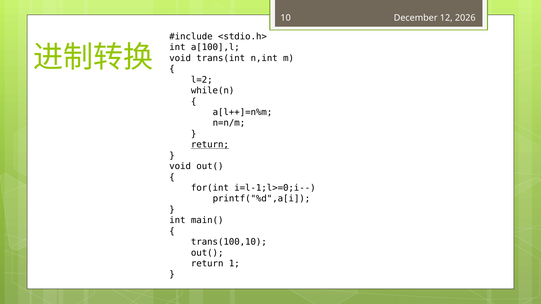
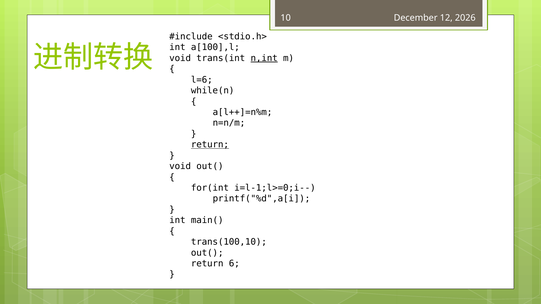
n,int underline: none -> present
l=2: l=2 -> l=6
1: 1 -> 6
